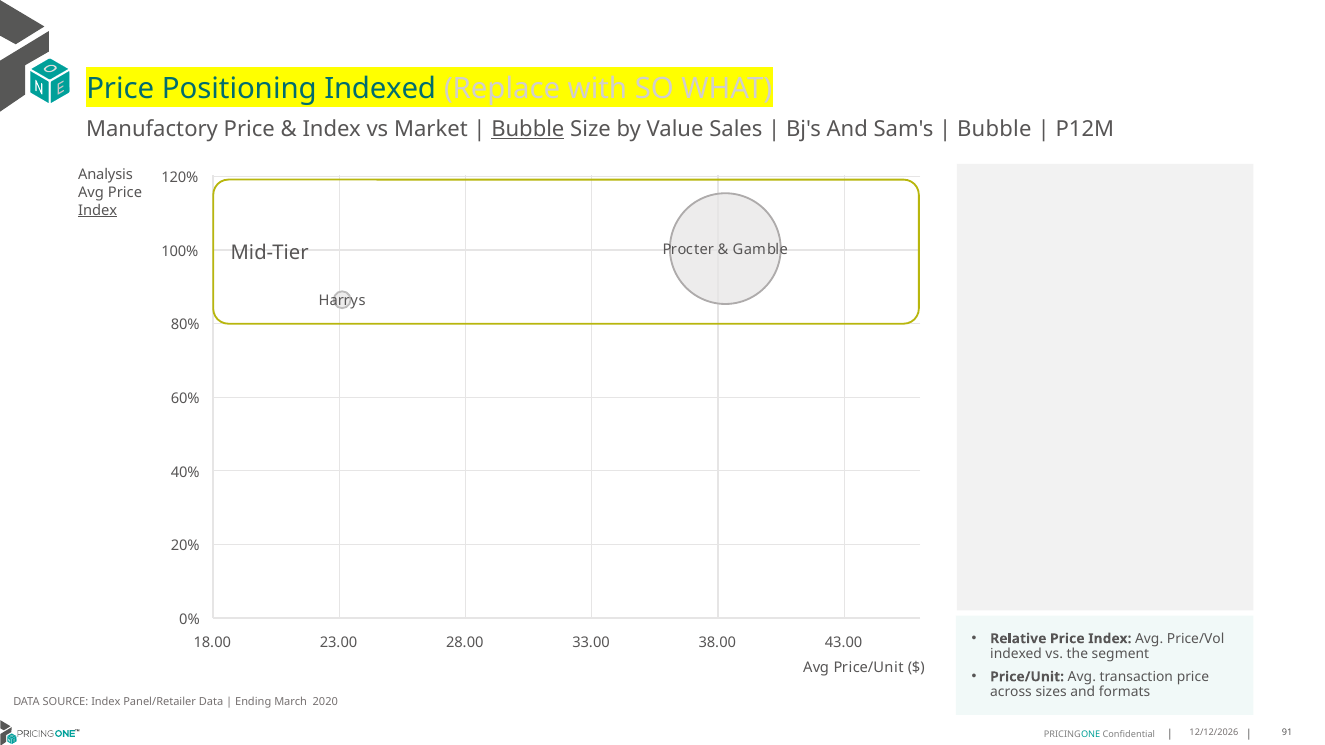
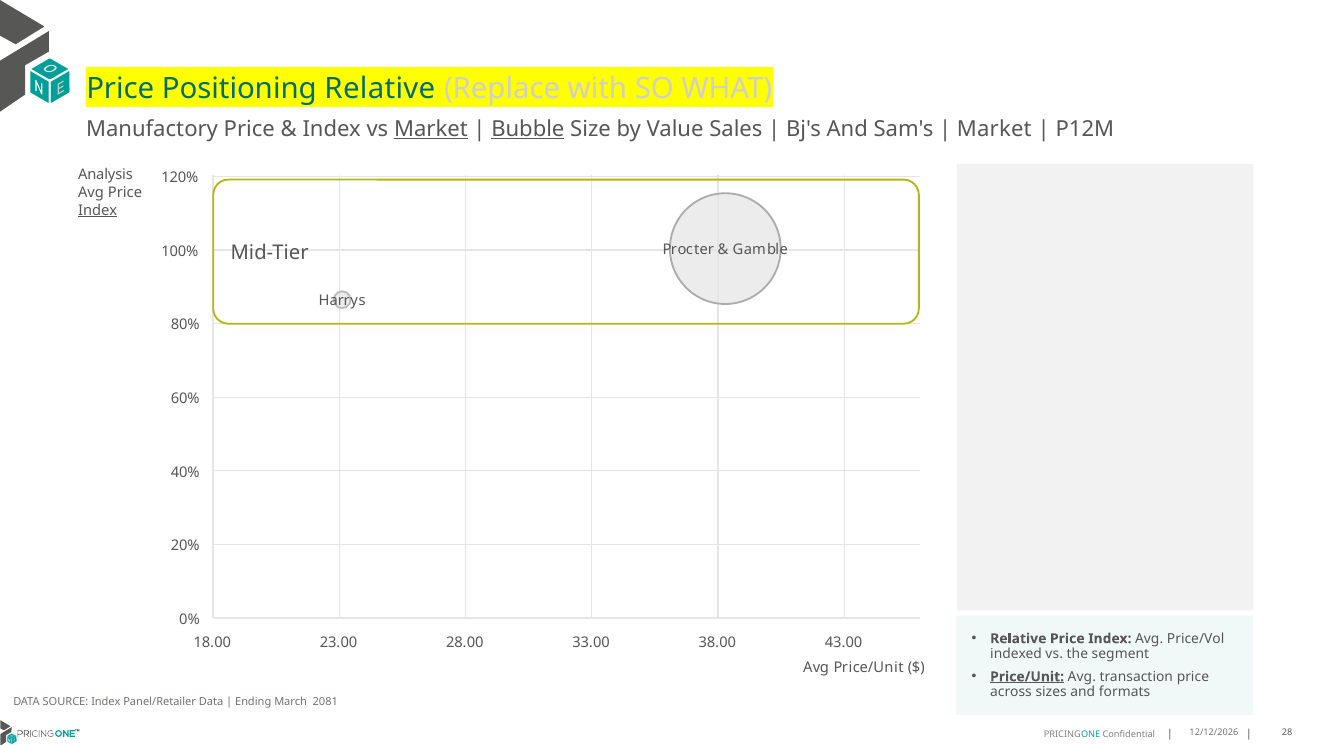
Positioning Indexed: Indexed -> Relative
Market at (431, 129) underline: none -> present
Bubble at (994, 129): Bubble -> Market
Price/Unit at (1027, 677) underline: none -> present
2020: 2020 -> 2081
91: 91 -> 28
